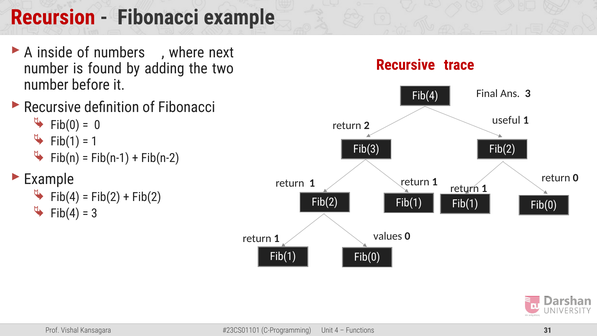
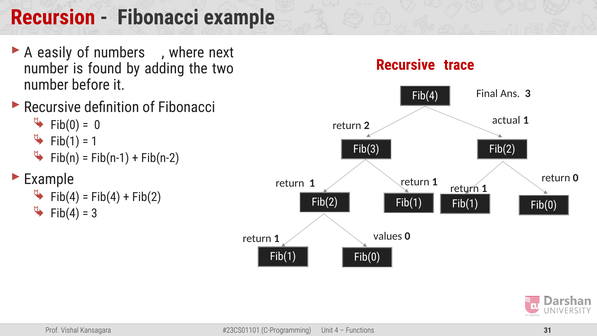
inside: inside -> easily
useful: useful -> actual
Fib(2 at (106, 197): Fib(2 -> Fib(4
